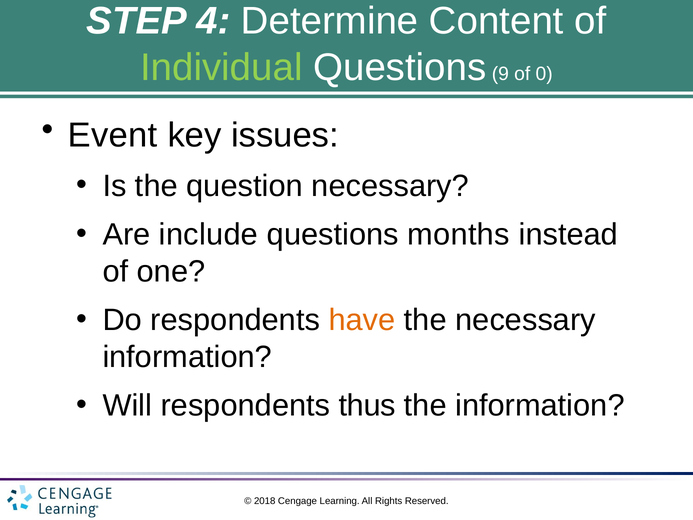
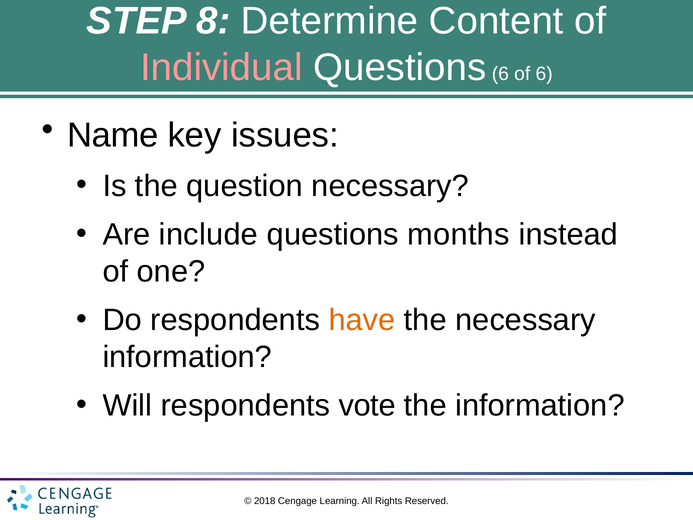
4: 4 -> 8
Individual colour: light green -> pink
Questions 9: 9 -> 6
of 0: 0 -> 6
Event: Event -> Name
thus: thus -> vote
